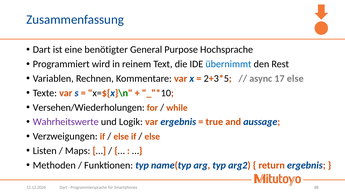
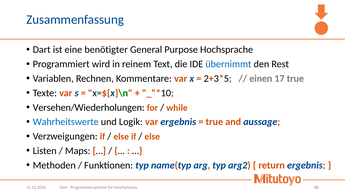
async: async -> einen
17 else: else -> true
Wahrheitswerte colour: purple -> blue
